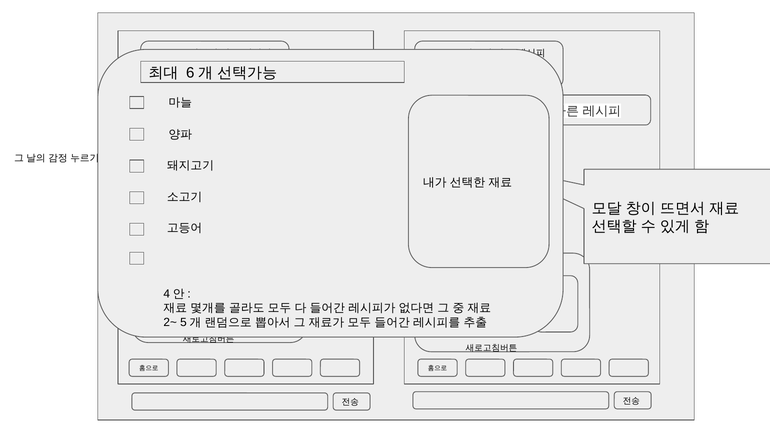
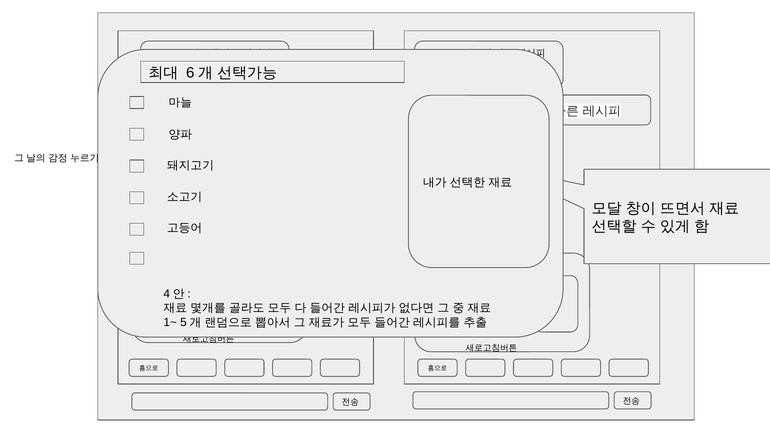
2~: 2~ -> 1~
